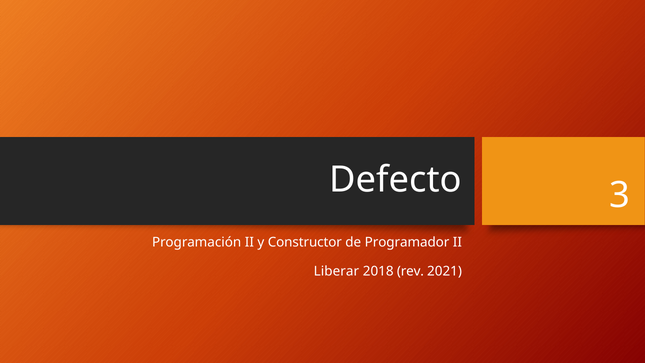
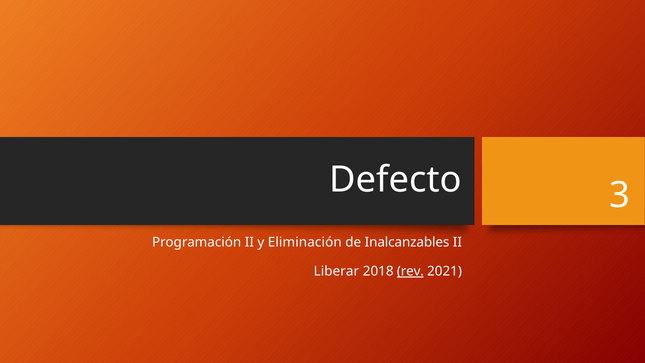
Constructor: Constructor -> Eliminación
Programador: Programador -> Inalcanzables
rev underline: none -> present
